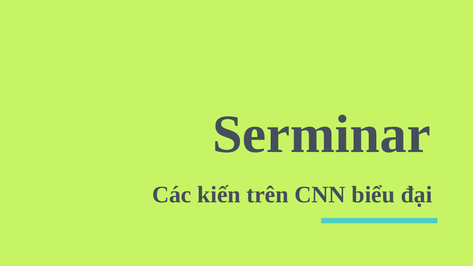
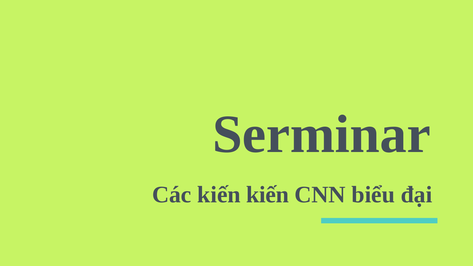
kiến trên: trên -> kiến
